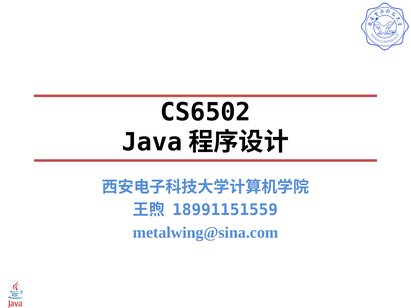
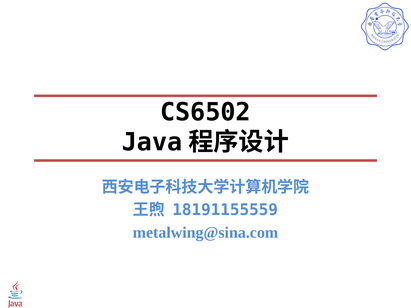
18991151559: 18991151559 -> 18191155559
